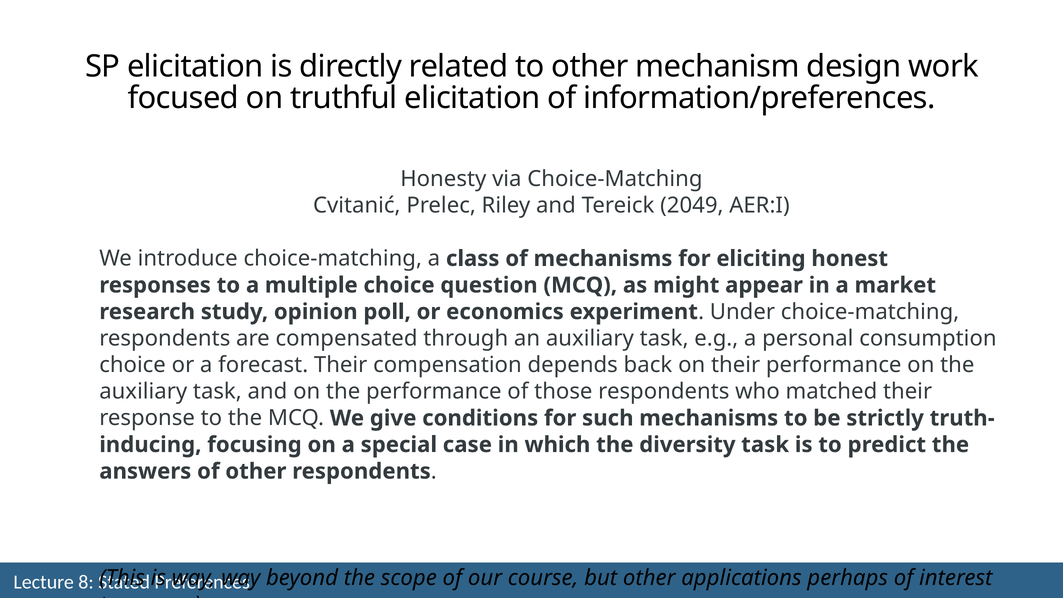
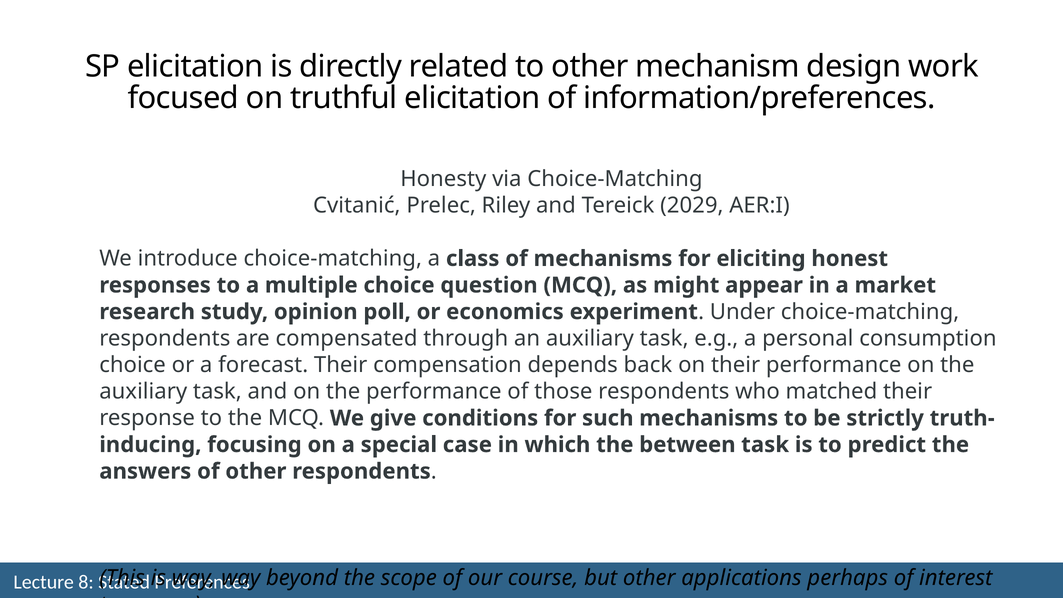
2049: 2049 -> 2029
diversity: diversity -> between
